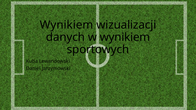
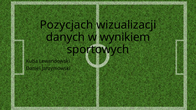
Wynikiem at (66, 25): Wynikiem -> Pozycjach
